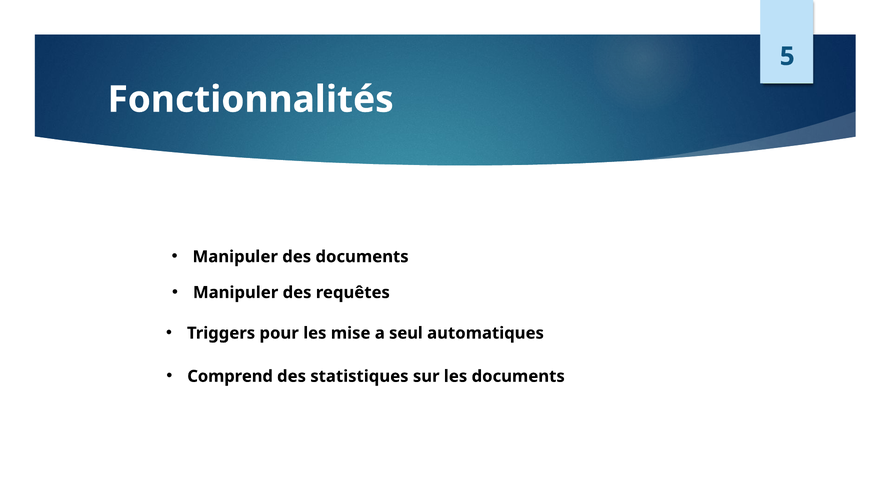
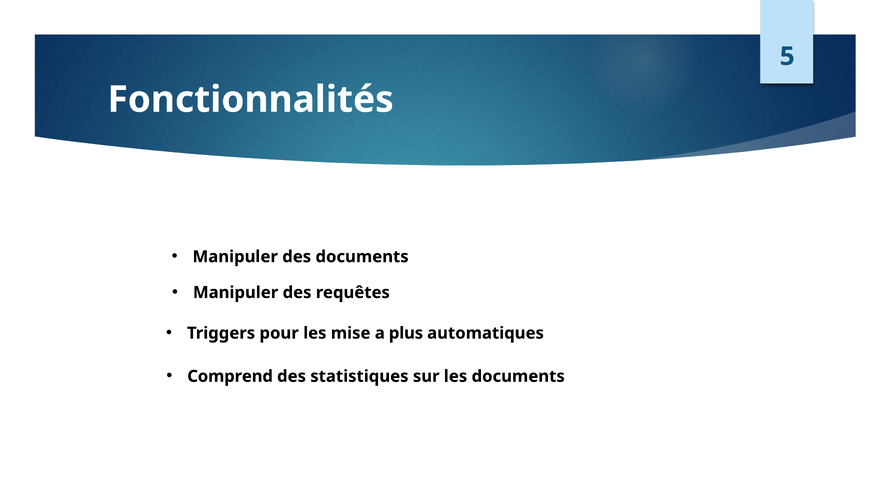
seul: seul -> plus
